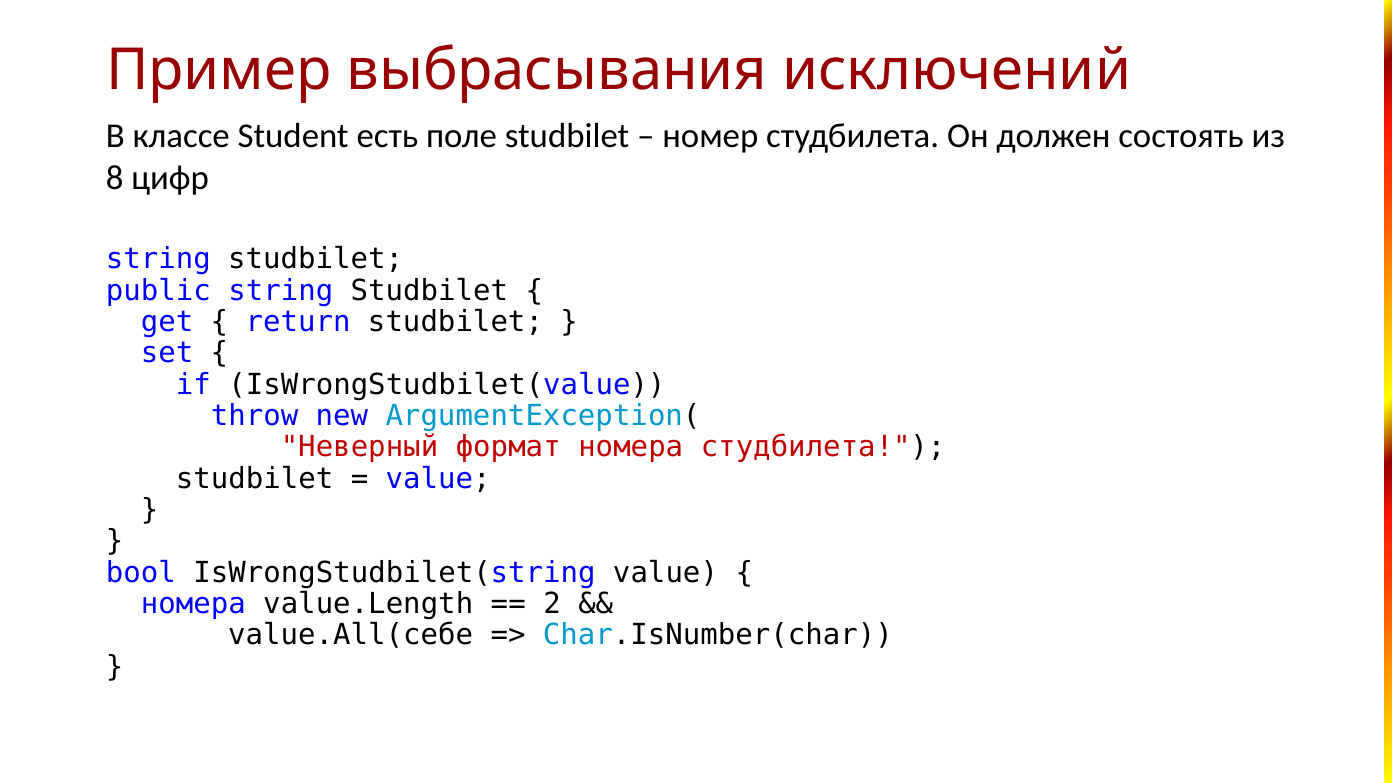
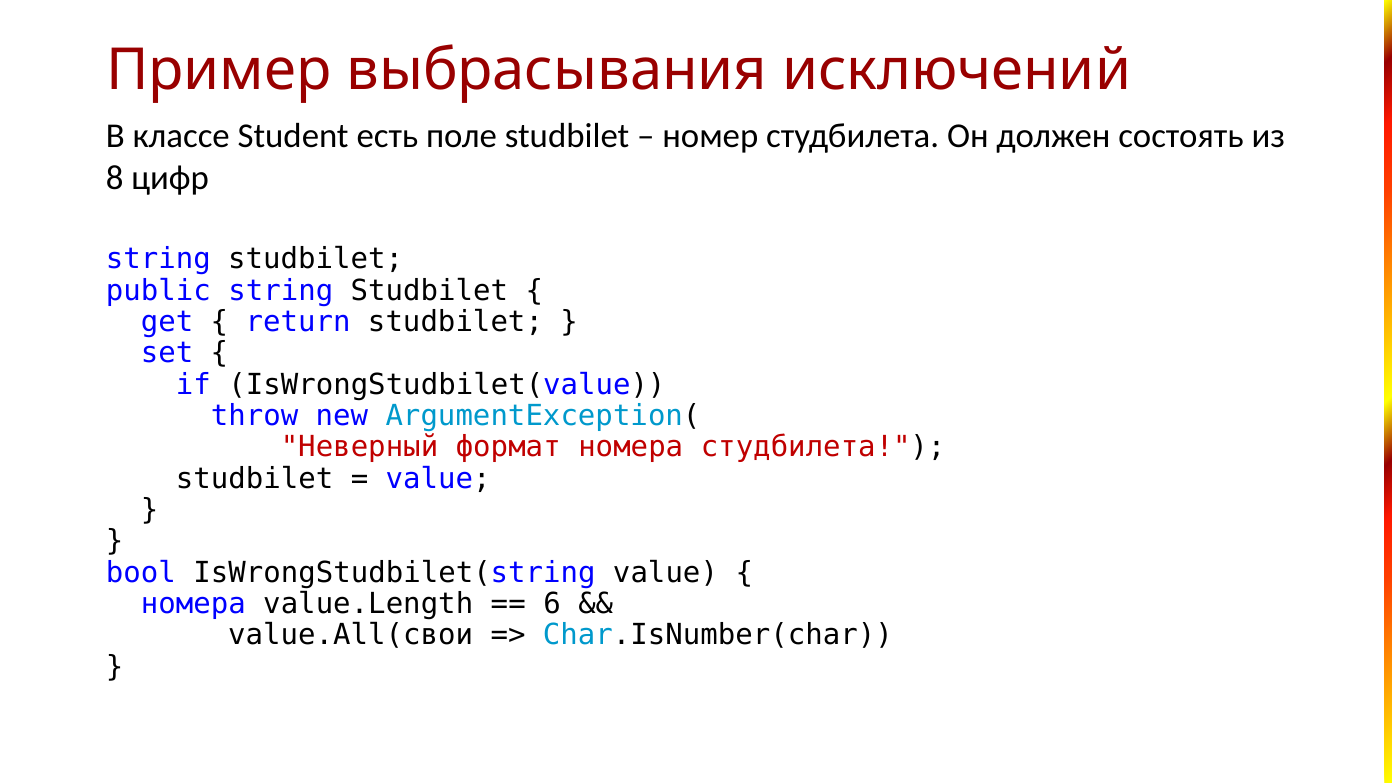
2: 2 -> 6
value.All(себе: value.All(себе -> value.All(свои
